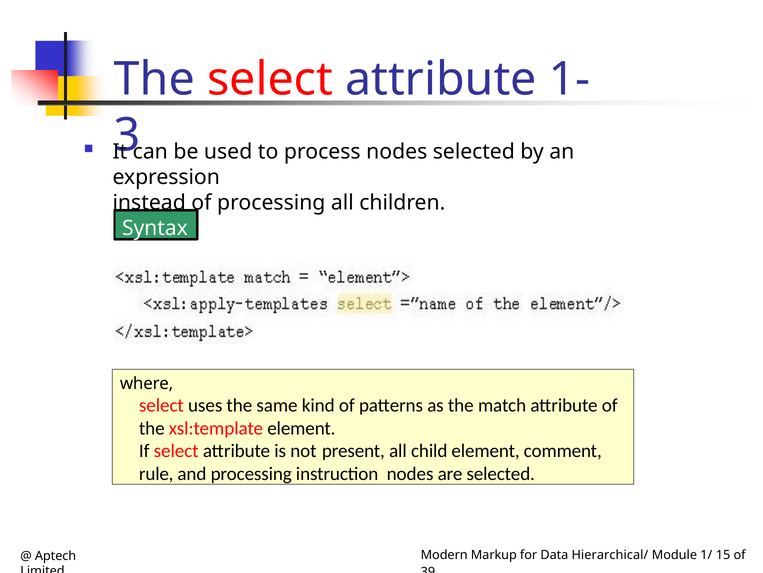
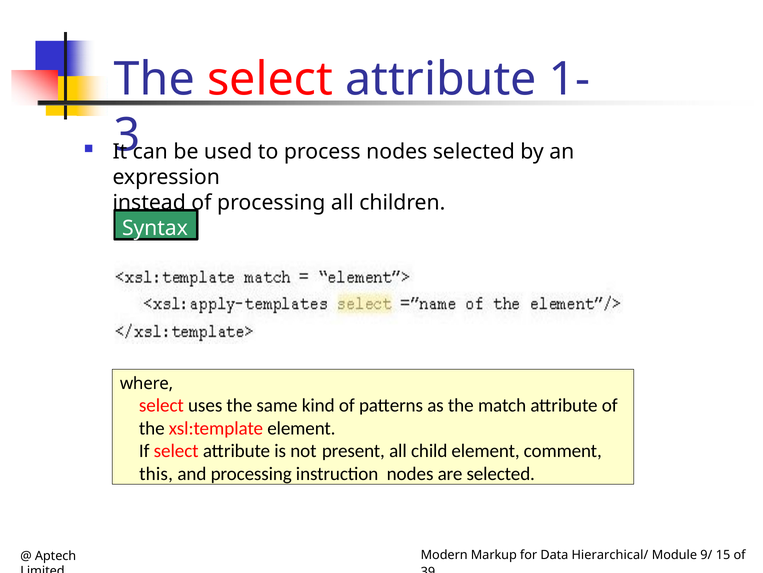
rule: rule -> this
1/: 1/ -> 9/
